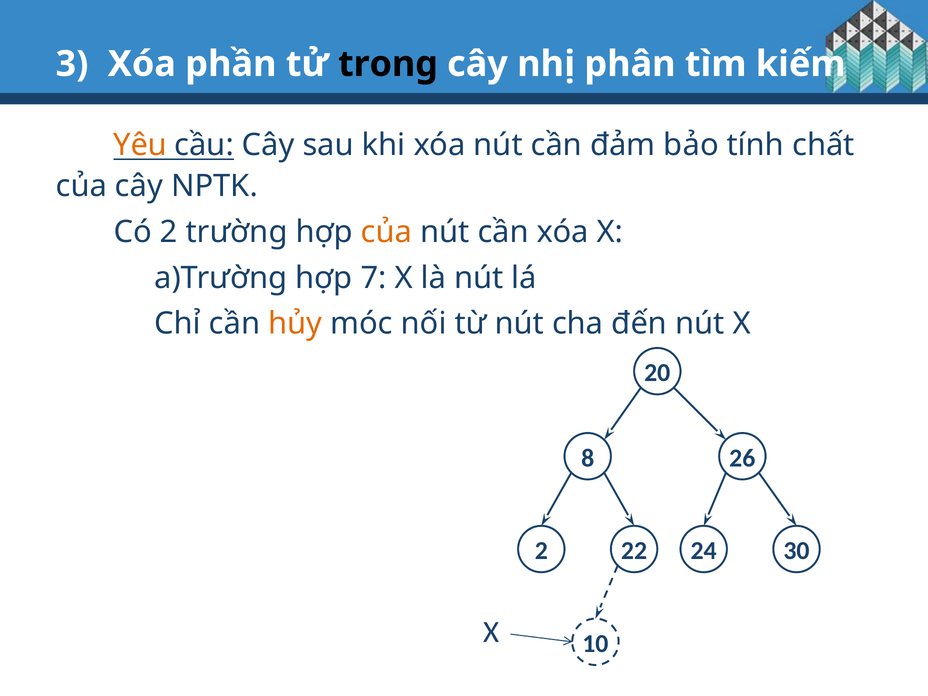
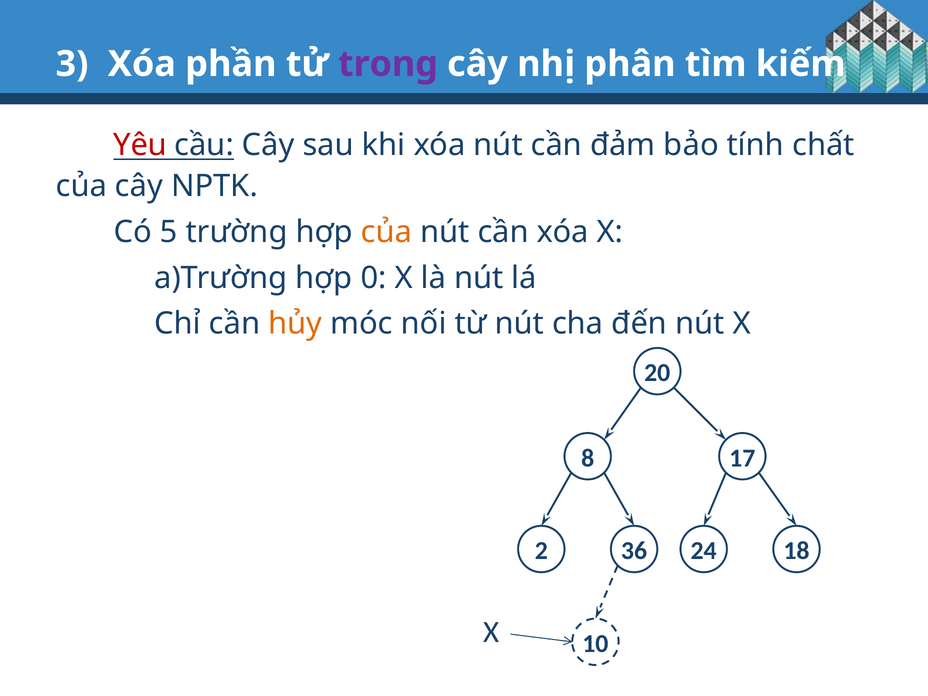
trong colour: black -> purple
Yêu colour: orange -> red
Có 2: 2 -> 5
7: 7 -> 0
26: 26 -> 17
22: 22 -> 36
30: 30 -> 18
